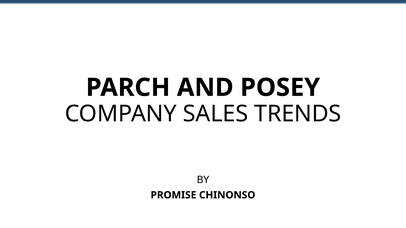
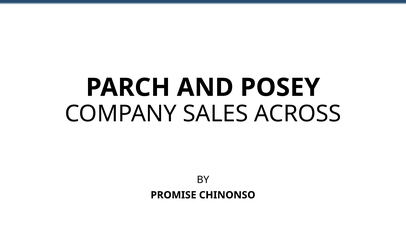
TRENDS: TRENDS -> ACROSS
